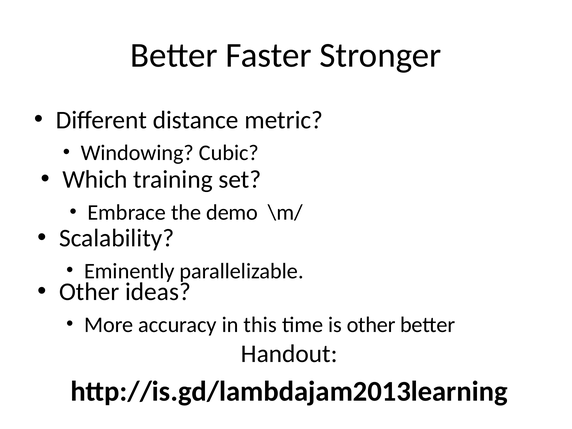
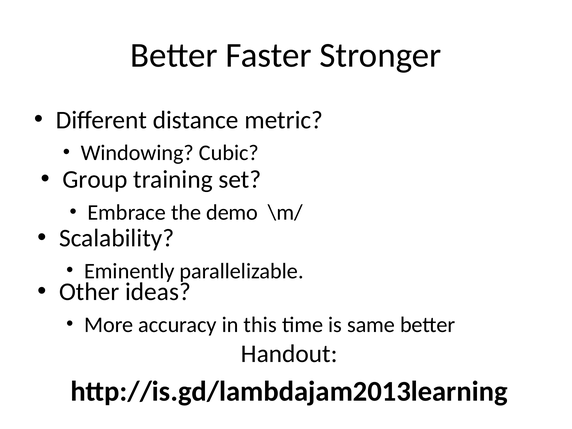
Which: Which -> Group
is other: other -> same
